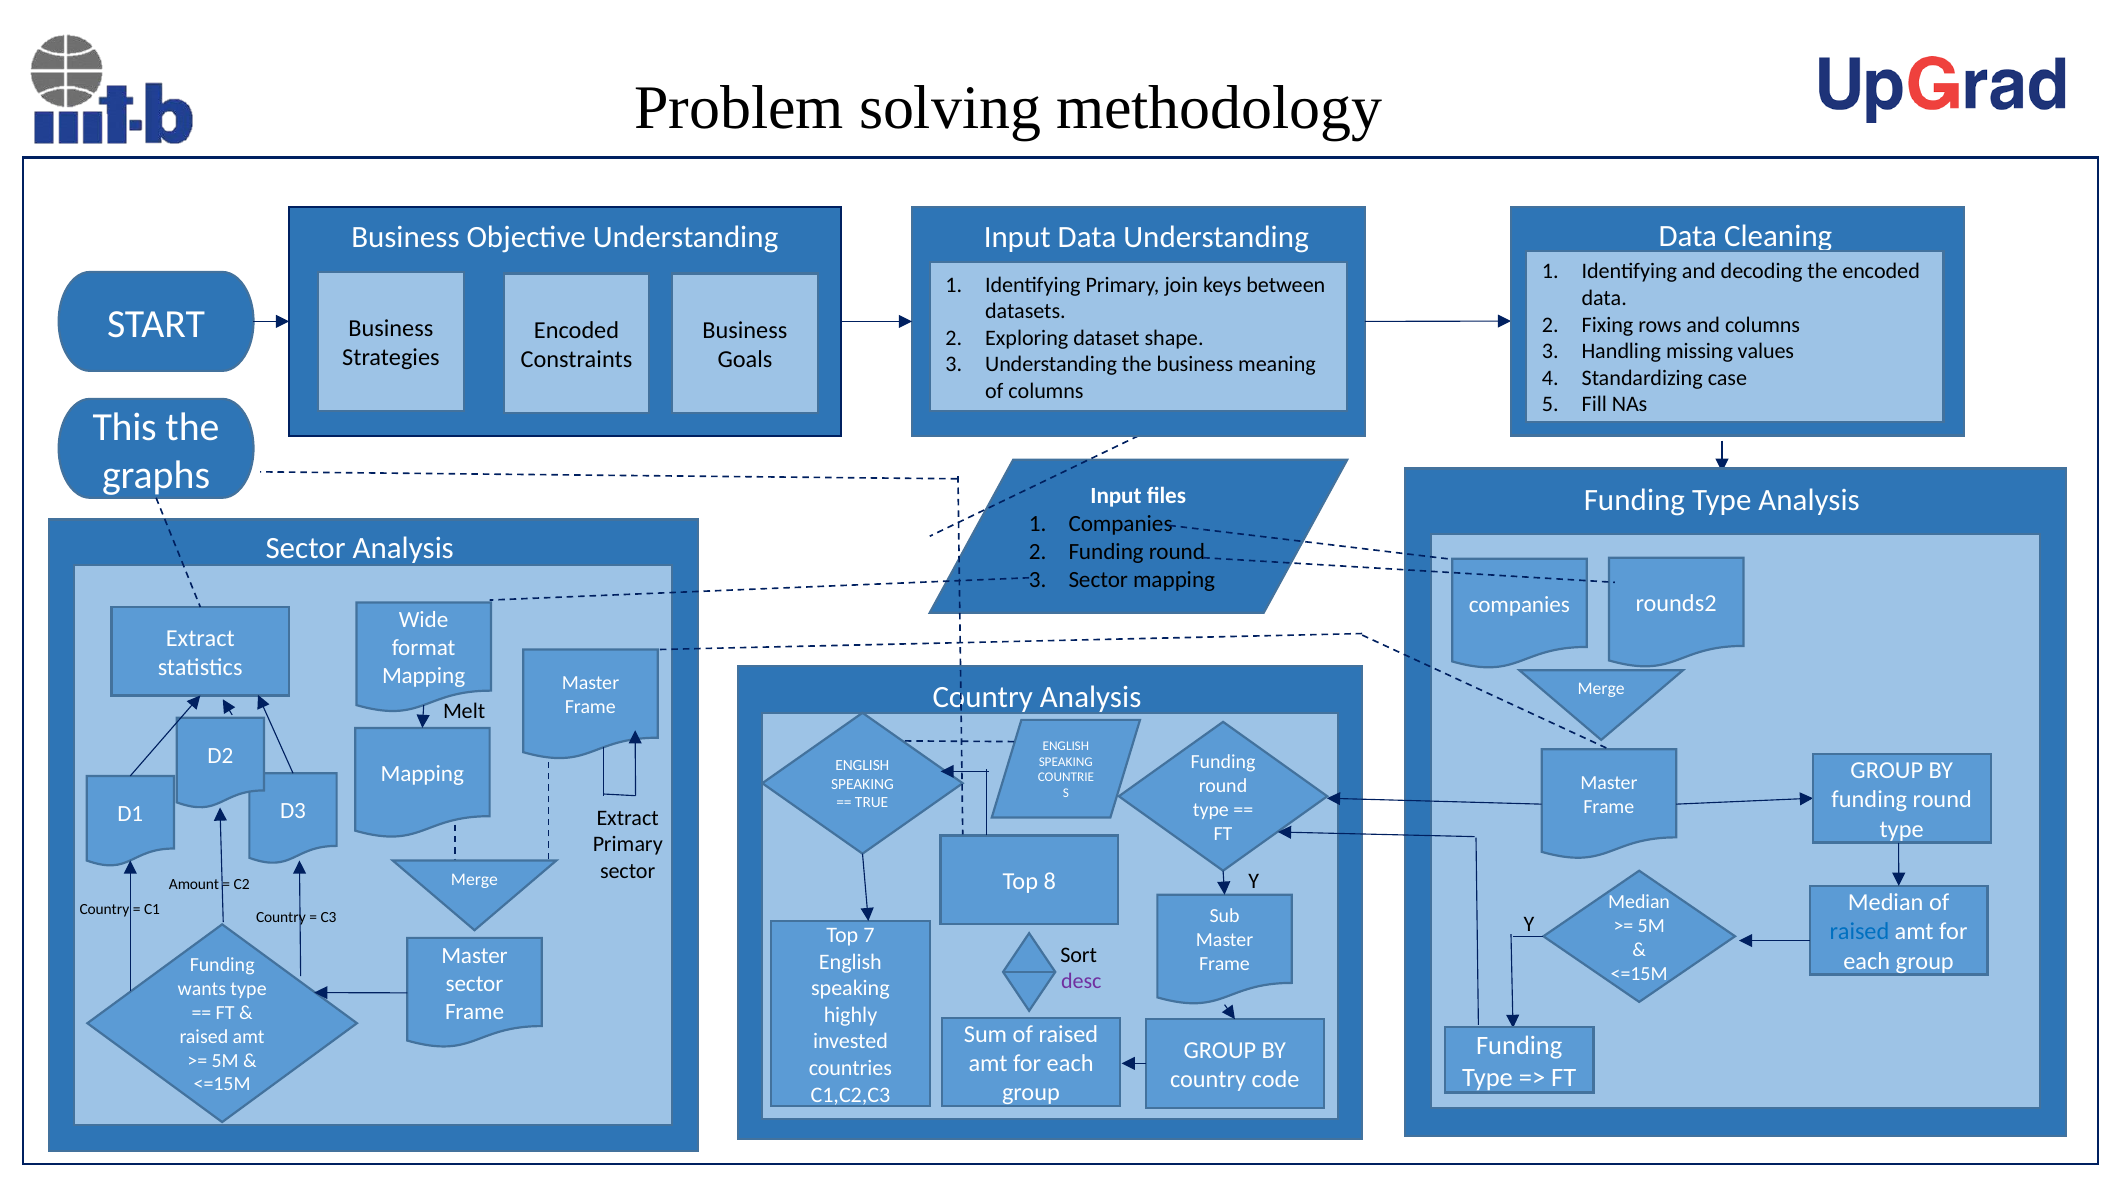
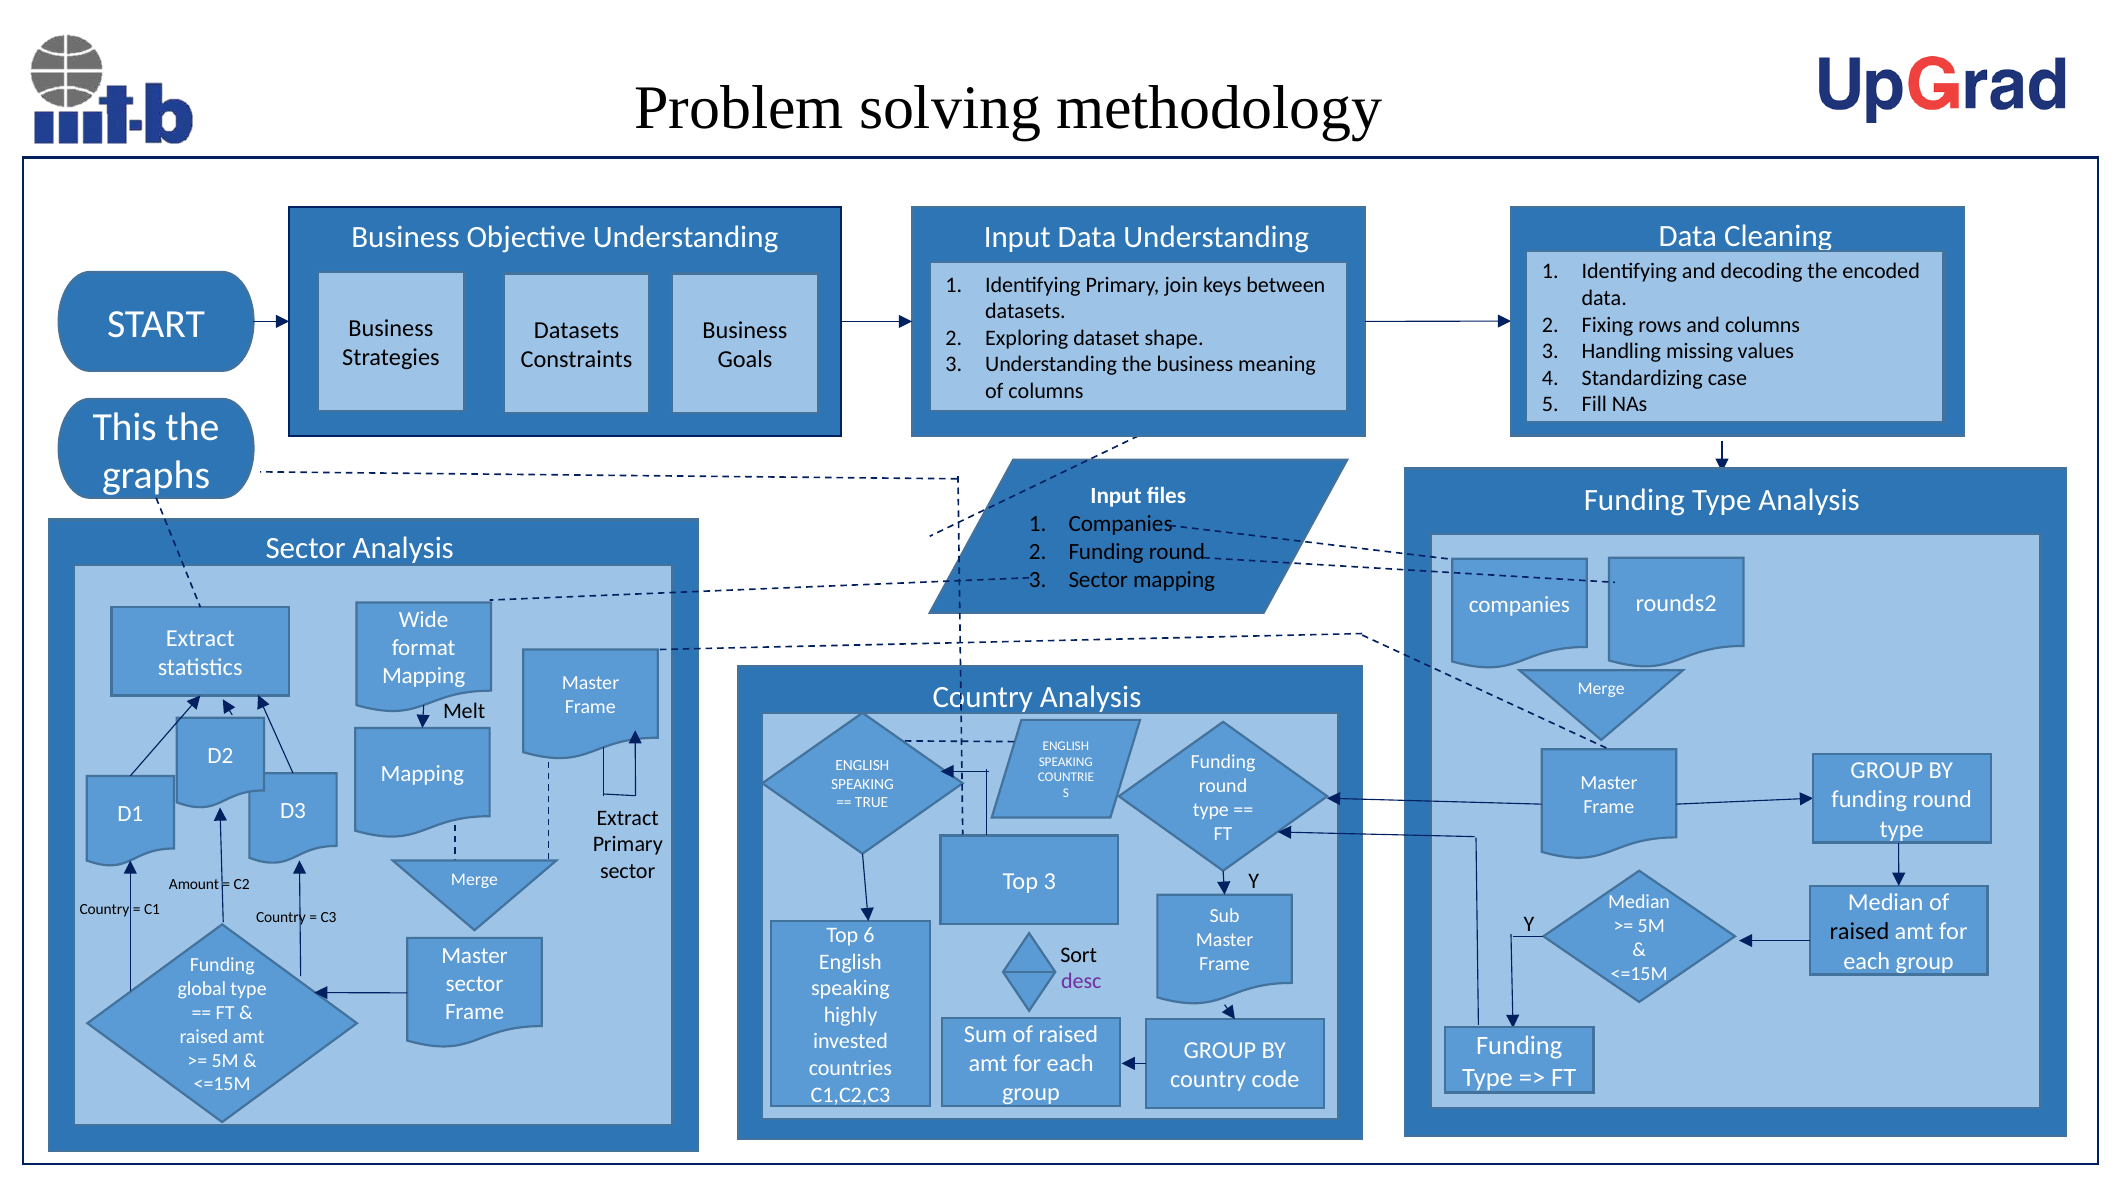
Encoded at (577, 330): Encoded -> Datasets
Top 8: 8 -> 3
raised at (1859, 932) colour: blue -> black
7: 7 -> 6
wants: wants -> global
